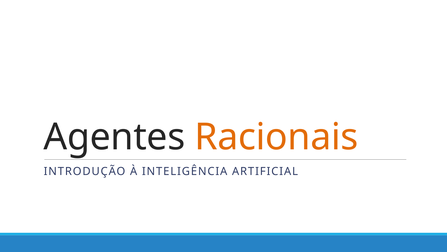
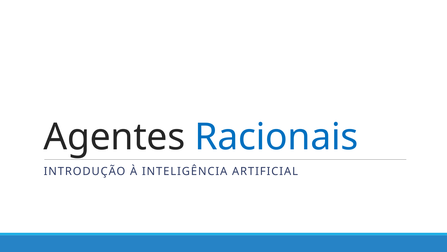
Racionais colour: orange -> blue
